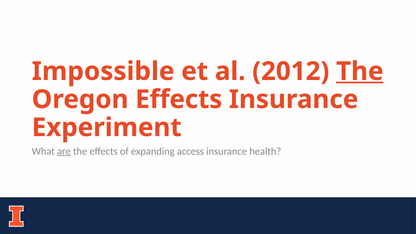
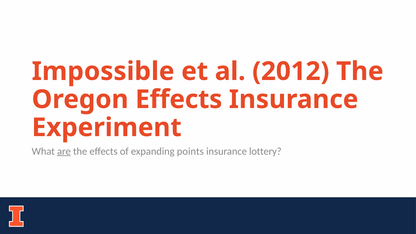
The at (360, 71) underline: present -> none
access: access -> points
health: health -> lottery
